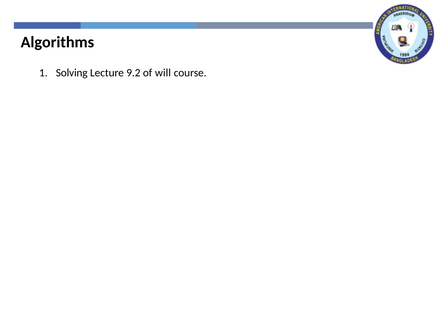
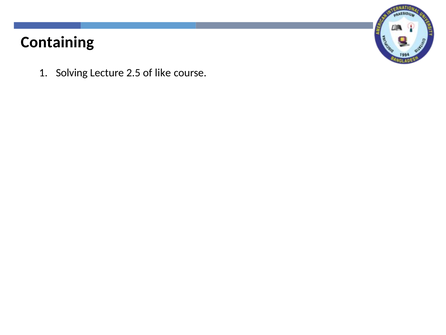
Algorithms: Algorithms -> Containing
9.2: 9.2 -> 2.5
will: will -> like
